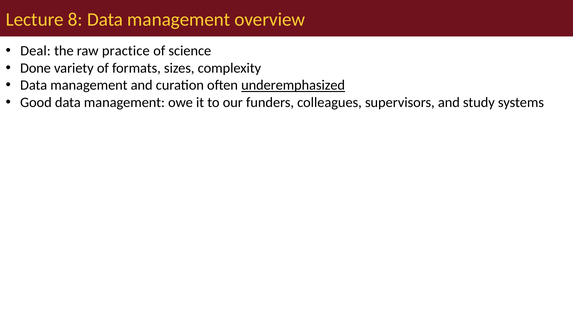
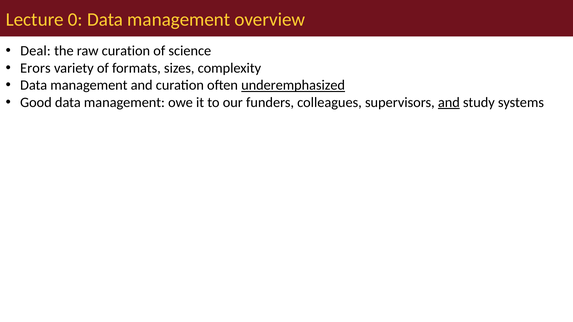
8: 8 -> 0
raw practice: practice -> curation
Done: Done -> Erors
and at (449, 103) underline: none -> present
